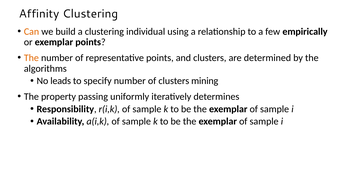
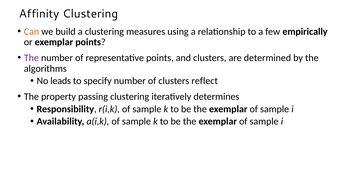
individual: individual -> measures
The at (31, 58) colour: orange -> purple
mining: mining -> reflect
passing uniformly: uniformly -> clustering
